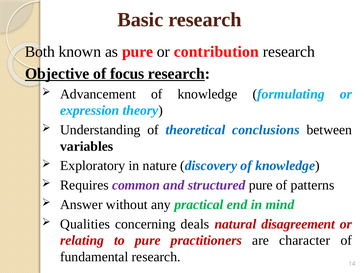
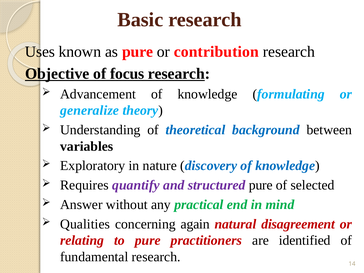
Both: Both -> Uses
expression: expression -> generalize
conclusions: conclusions -> background
common: common -> quantify
patterns: patterns -> selected
deals: deals -> again
character: character -> identified
